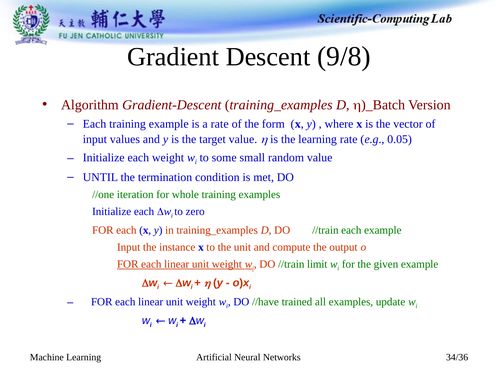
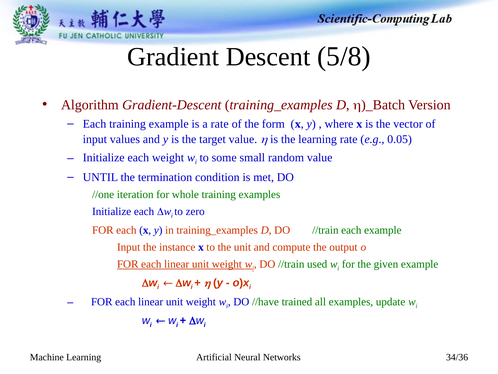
9/8: 9/8 -> 5/8
limit: limit -> used
